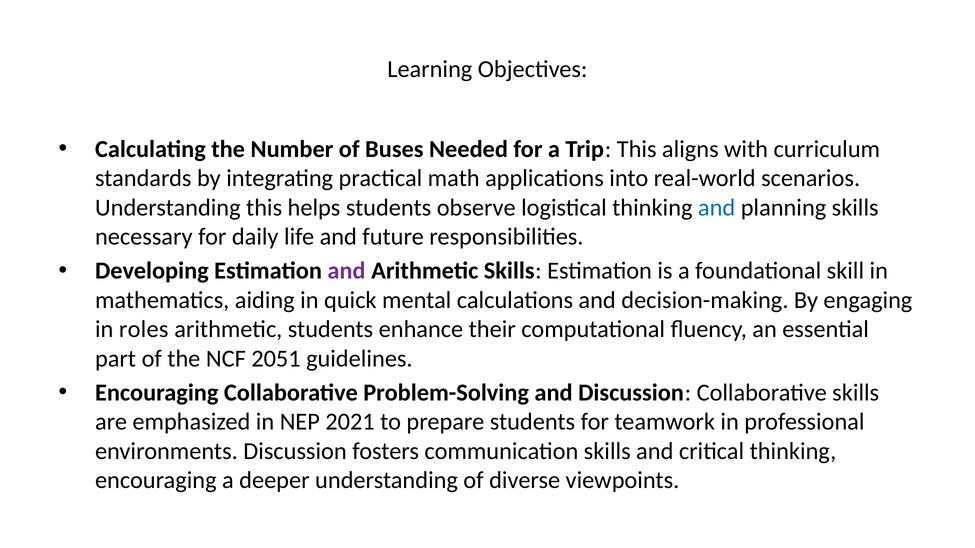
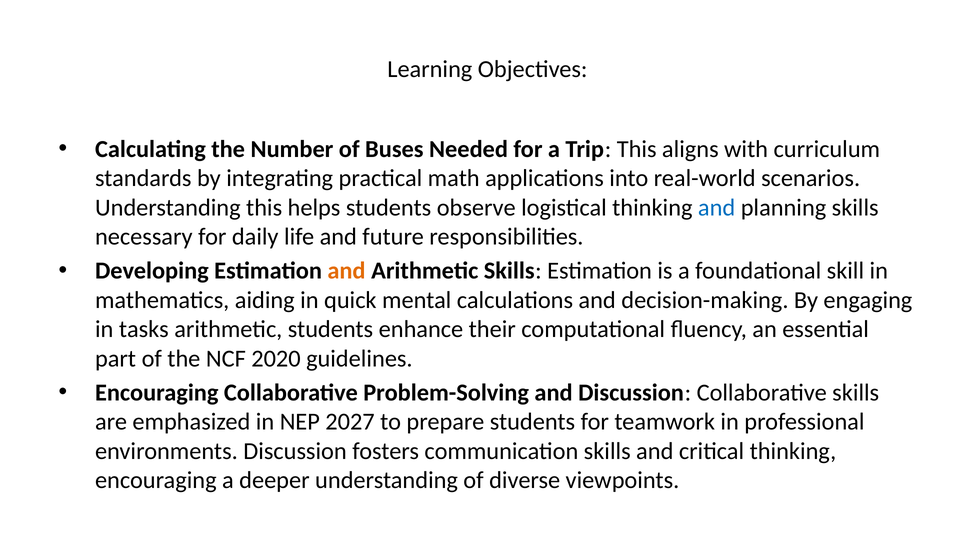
and at (347, 271) colour: purple -> orange
roles: roles -> tasks
2051: 2051 -> 2020
2021: 2021 -> 2027
